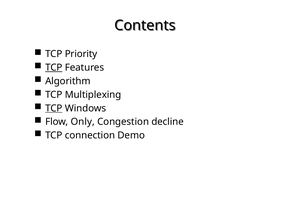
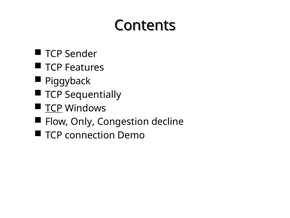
Priority: Priority -> Sender
TCP at (54, 67) underline: present -> none
Algorithm: Algorithm -> Piggyback
Multiplexing: Multiplexing -> Sequentially
